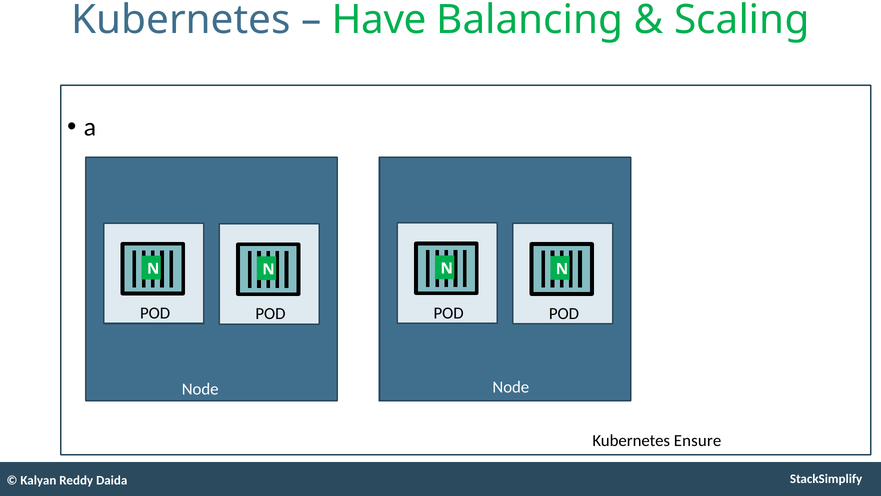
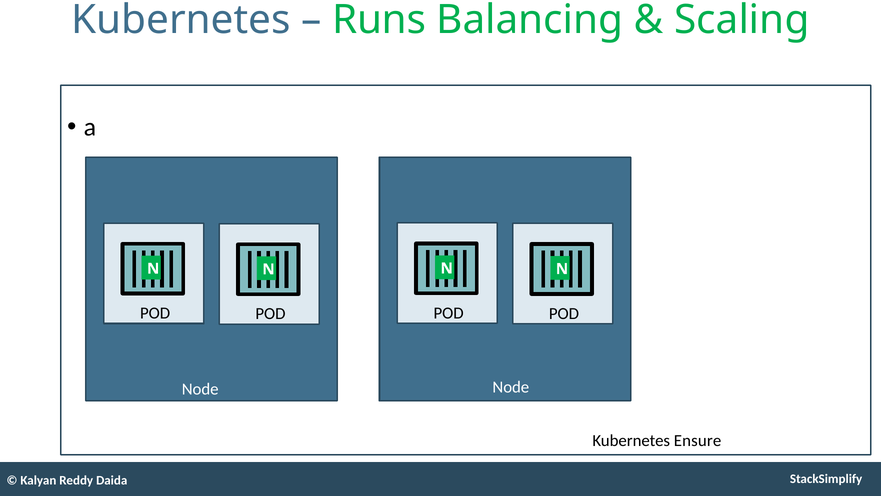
Have: Have -> Runs
